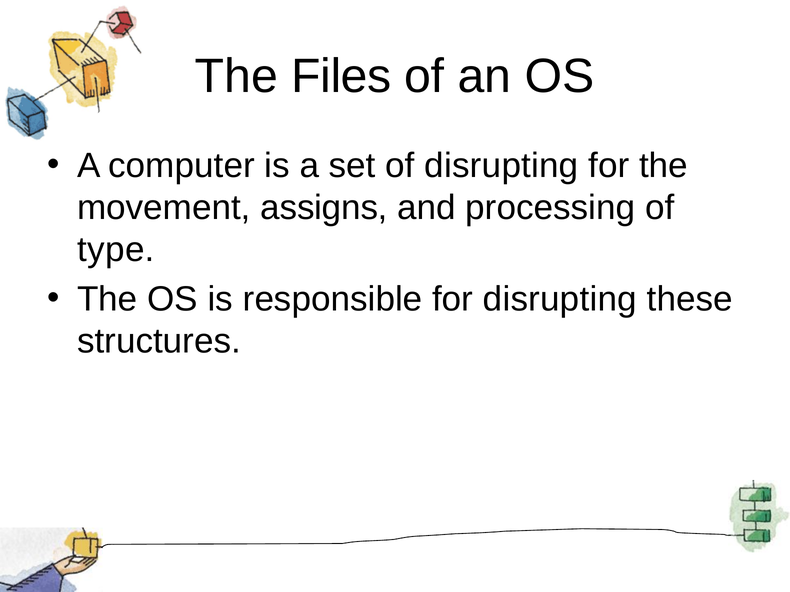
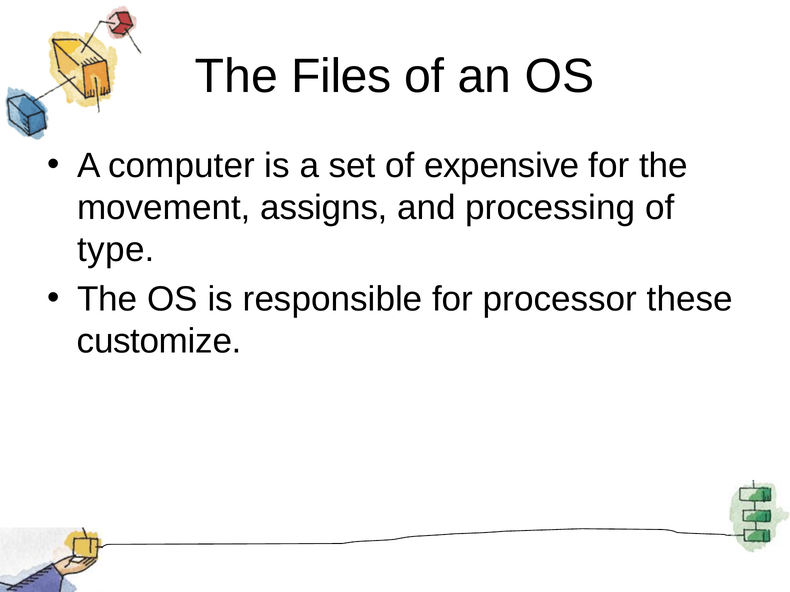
of disrupting: disrupting -> expensive
for disrupting: disrupting -> processor
structures: structures -> customize
